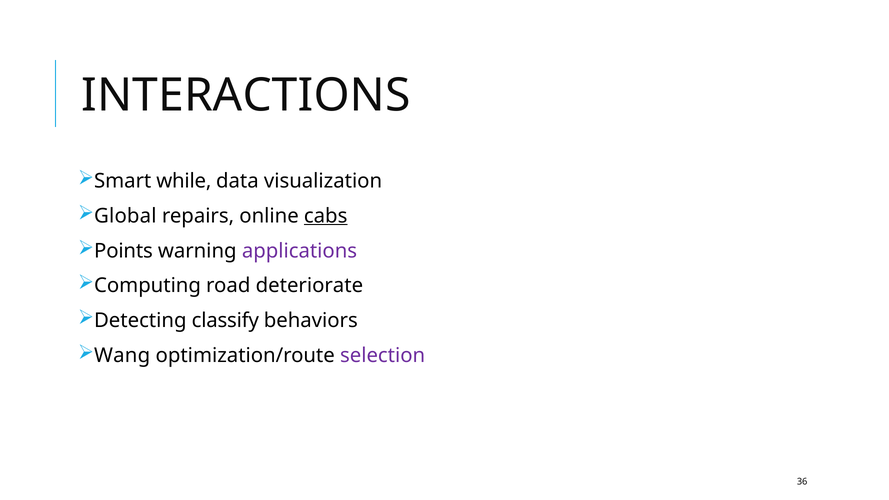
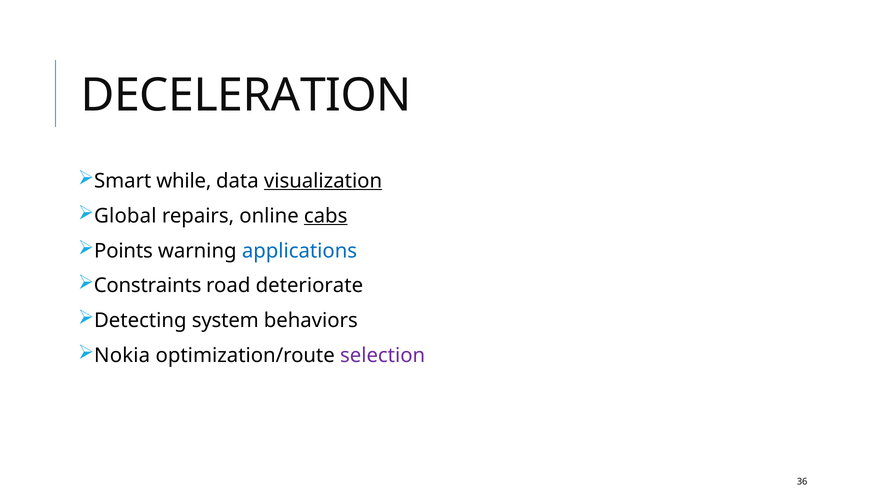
INTERACTIONS: INTERACTIONS -> DECELERATION
visualization underline: none -> present
applications colour: purple -> blue
Computing: Computing -> Constraints
classify: classify -> system
Wang: Wang -> Nokia
